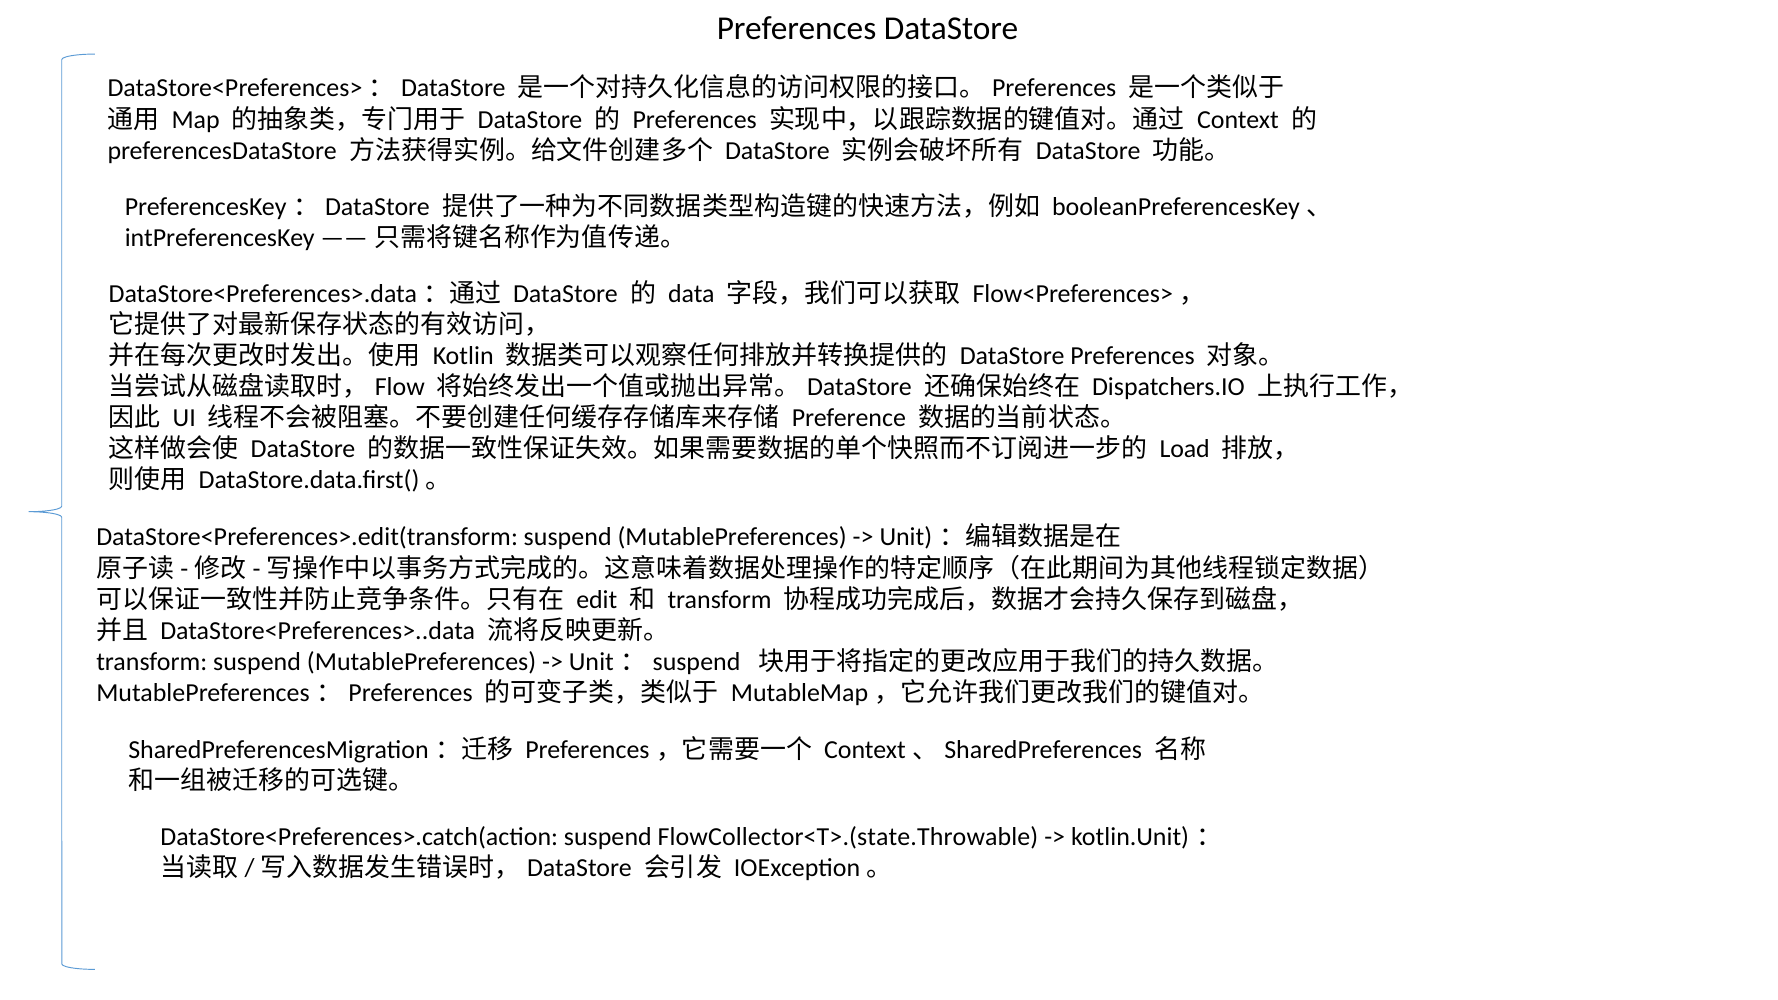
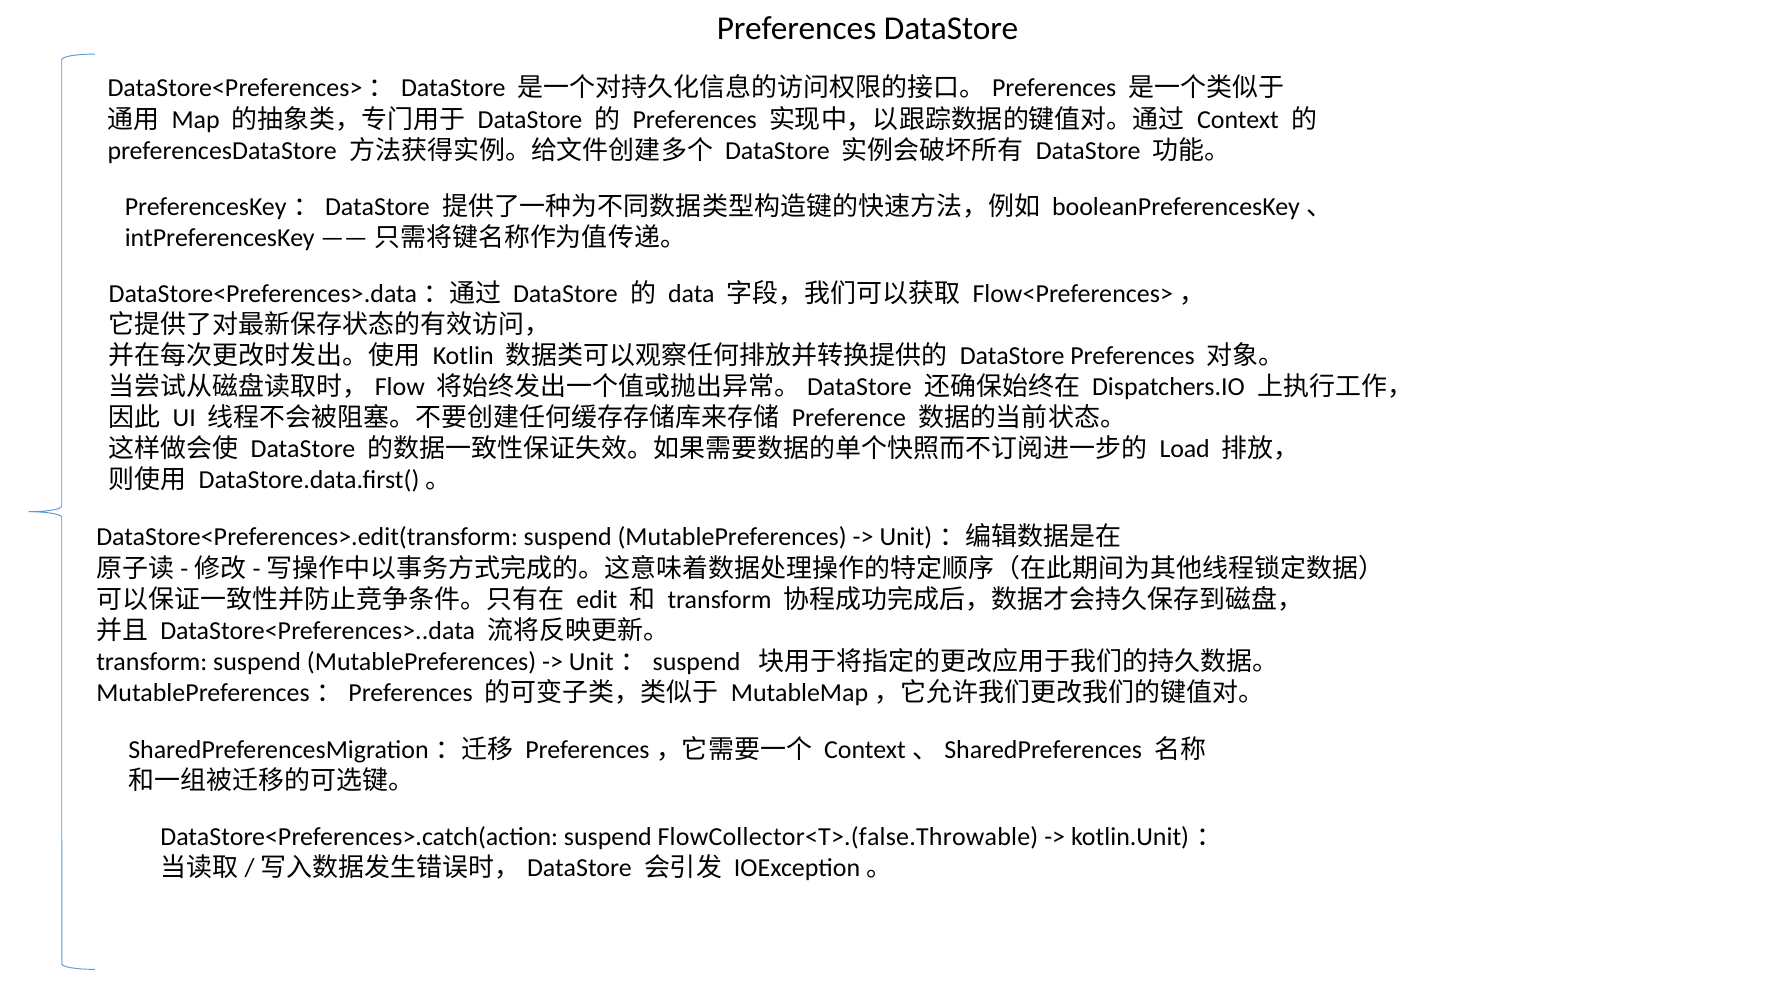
FlowCollector<T>.(state.Throwable: FlowCollector<T>.(state.Throwable -> FlowCollector<T>.(false.Throwable
